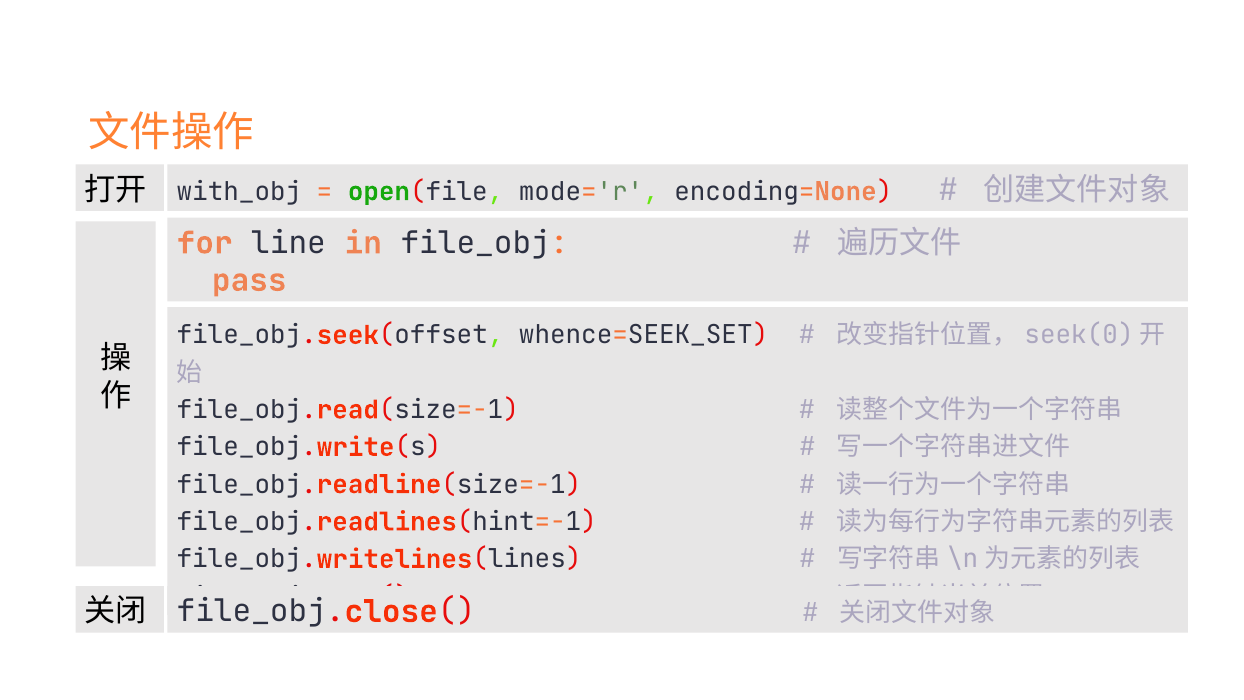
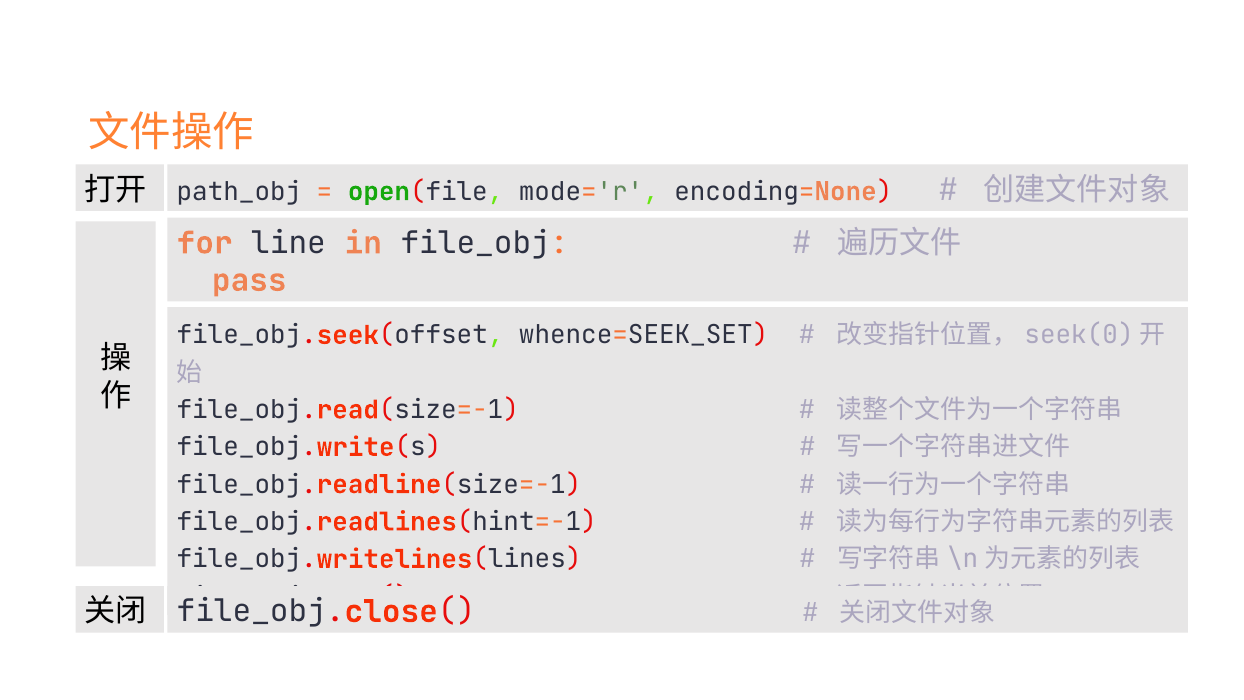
with_obj: with_obj -> path_obj
